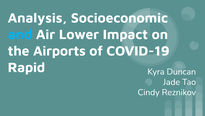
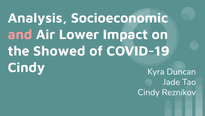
and colour: light blue -> pink
Airports: Airports -> Showed
Rapid at (26, 67): Rapid -> Cindy
